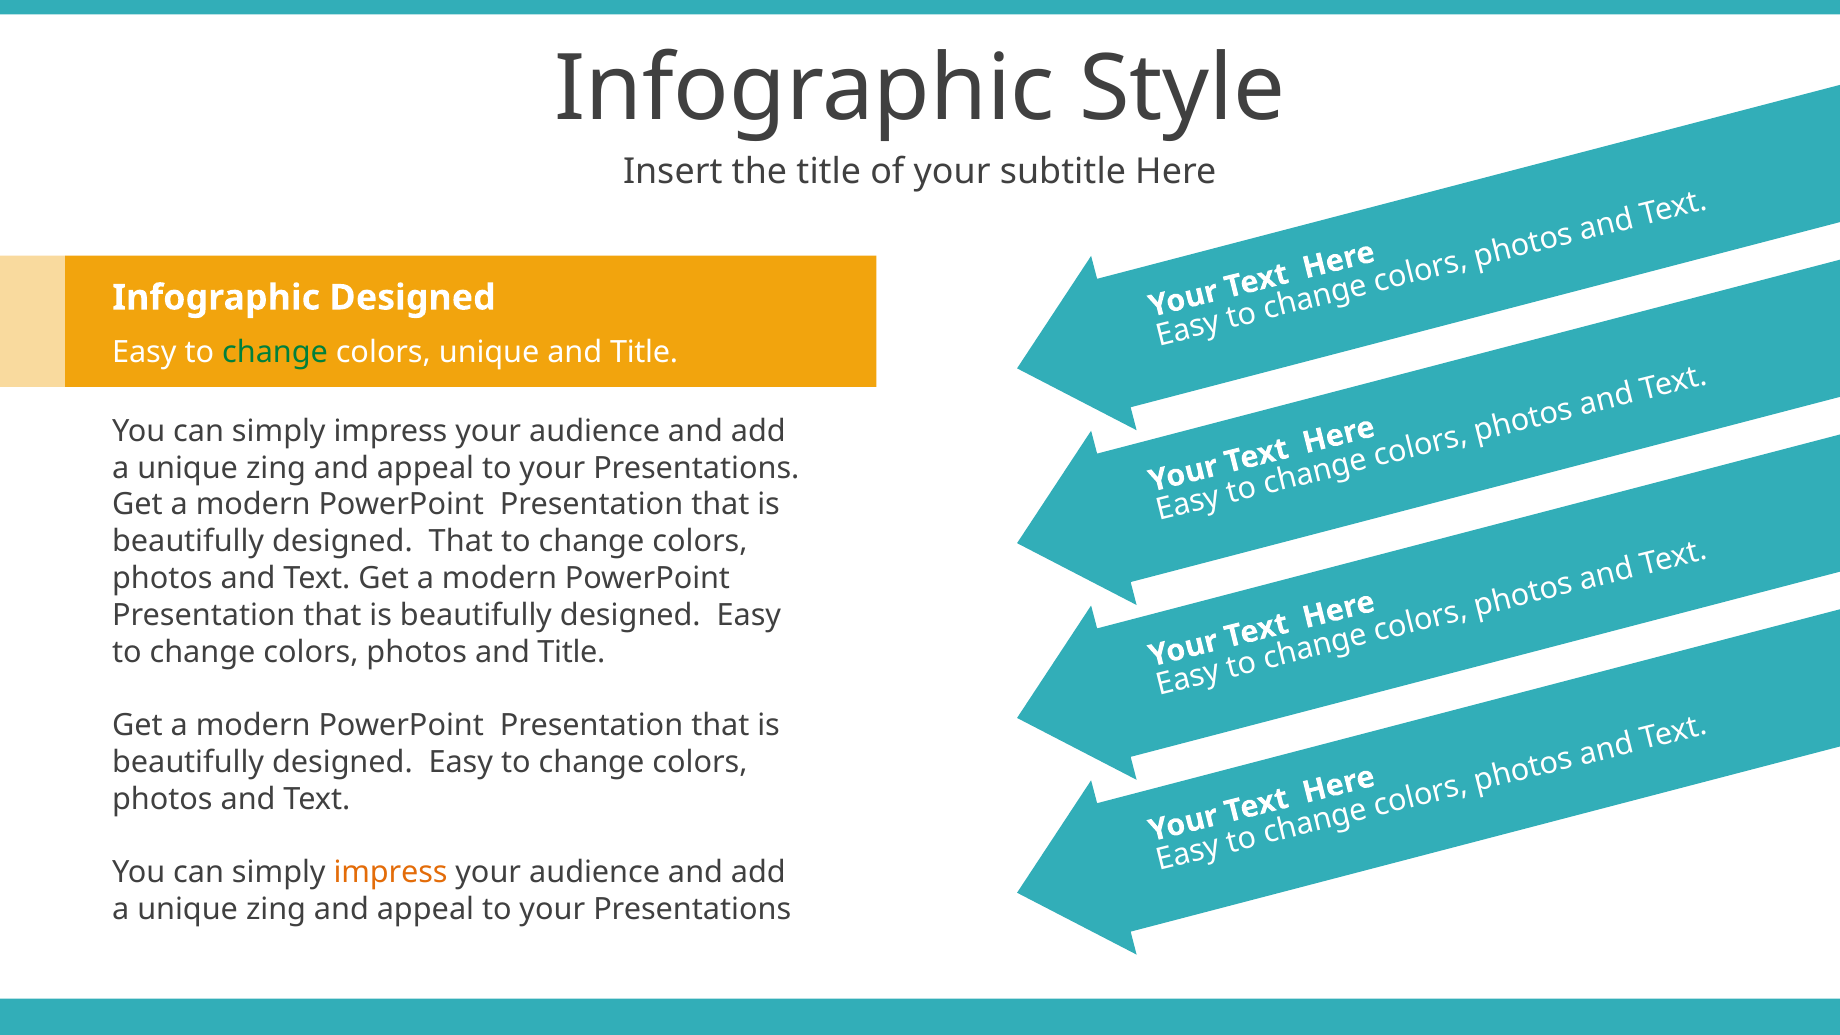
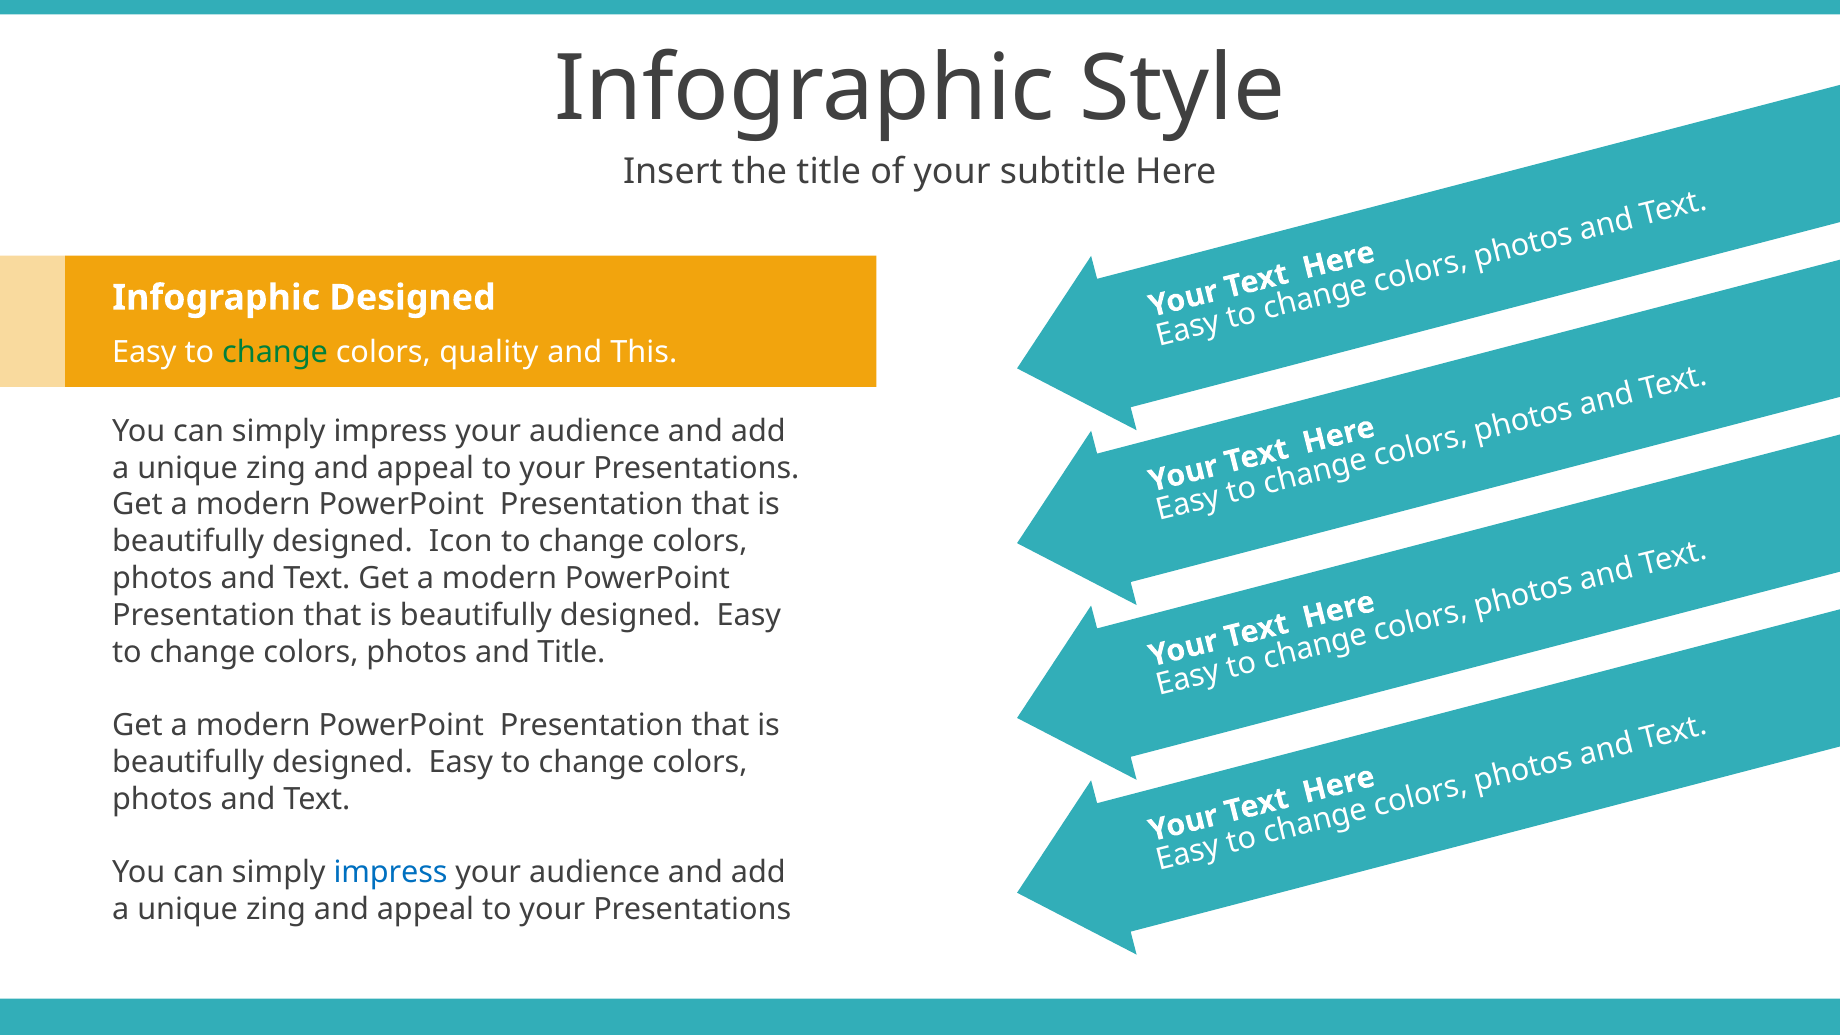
colors unique: unique -> quality
Title at (644, 353): Title -> This
designed That: That -> Icon
impress at (391, 873) colour: orange -> blue
